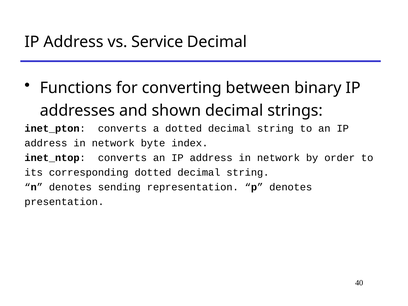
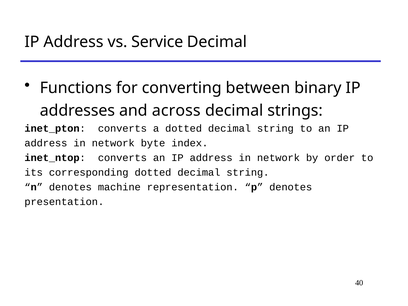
shown: shown -> across
sending: sending -> machine
